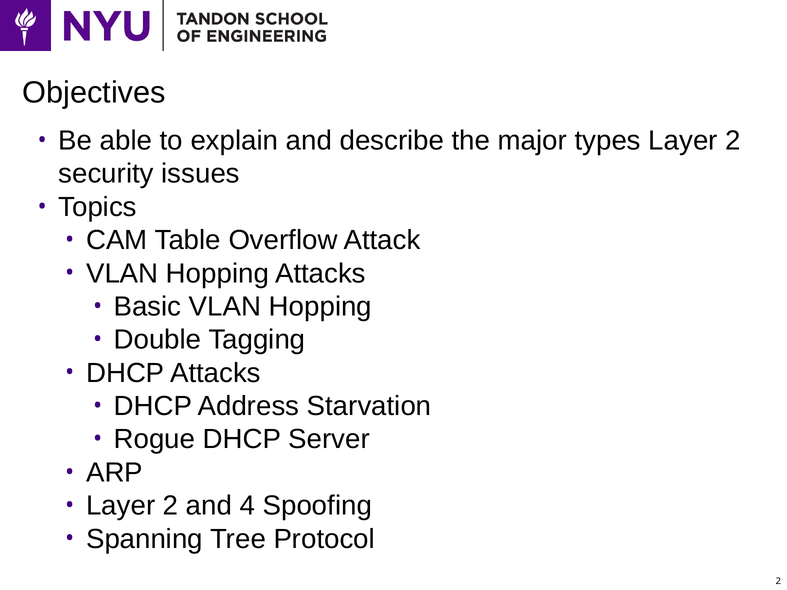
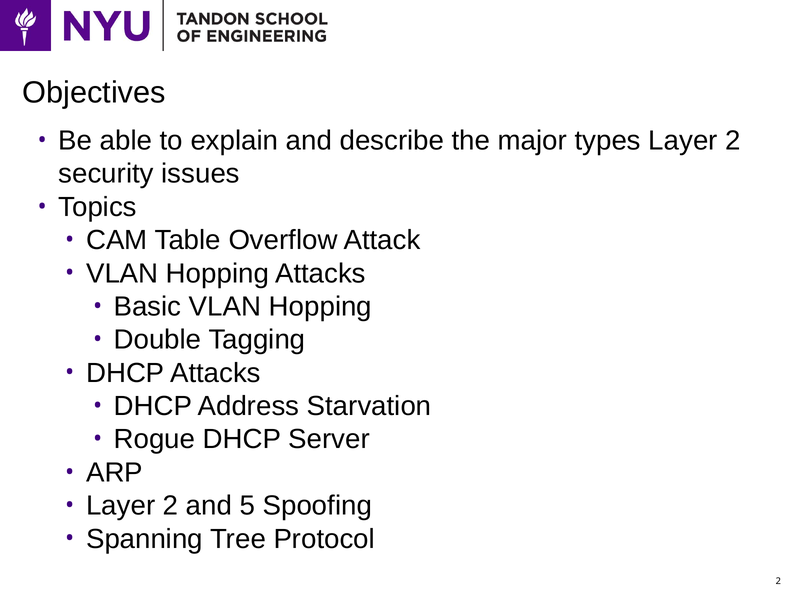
4: 4 -> 5
